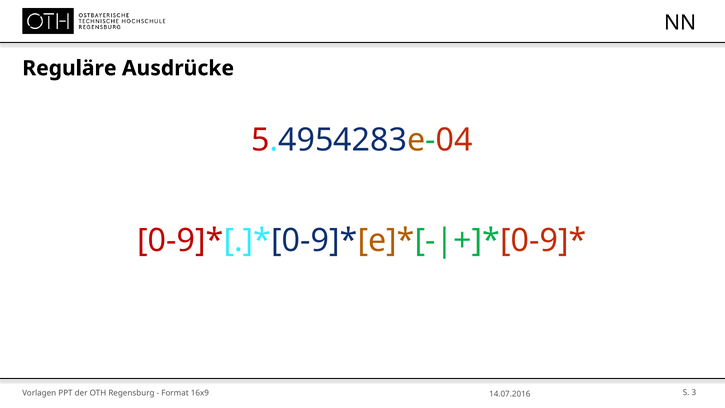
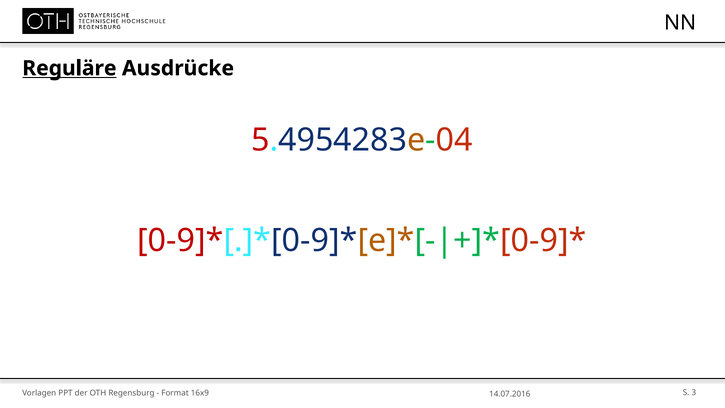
Reguläre underline: none -> present
